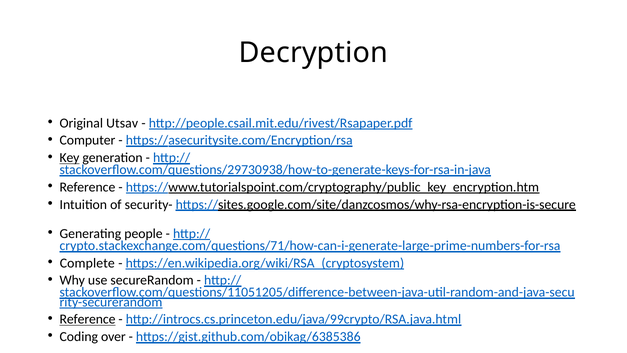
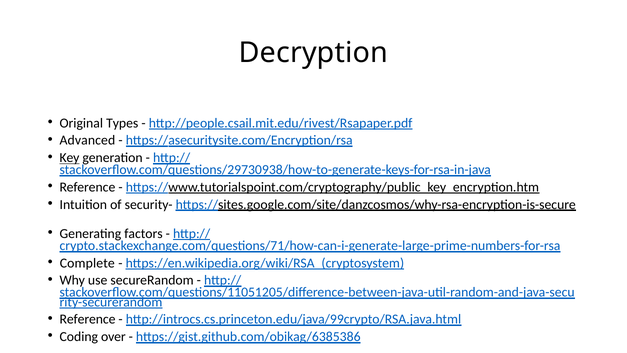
Utsav: Utsav -> Types
Computer: Computer -> Advanced
people: people -> factors
Reference at (88, 319) underline: present -> none
